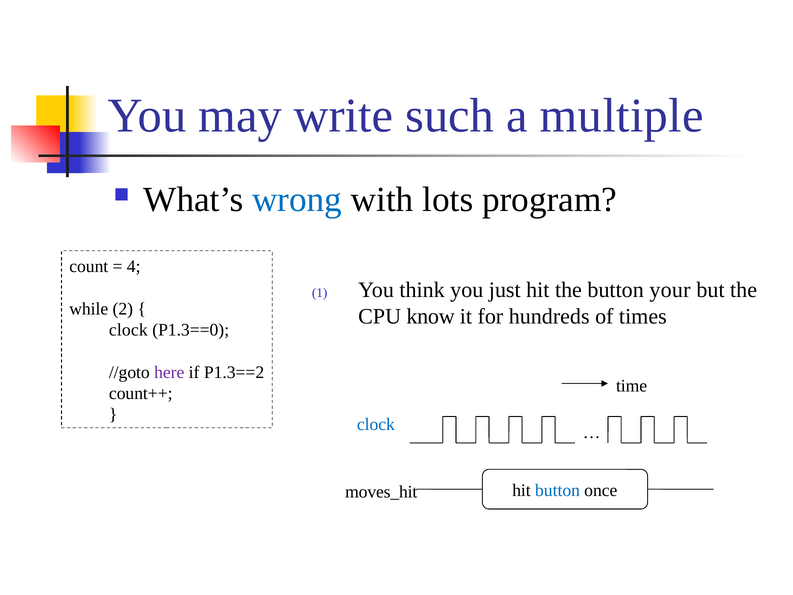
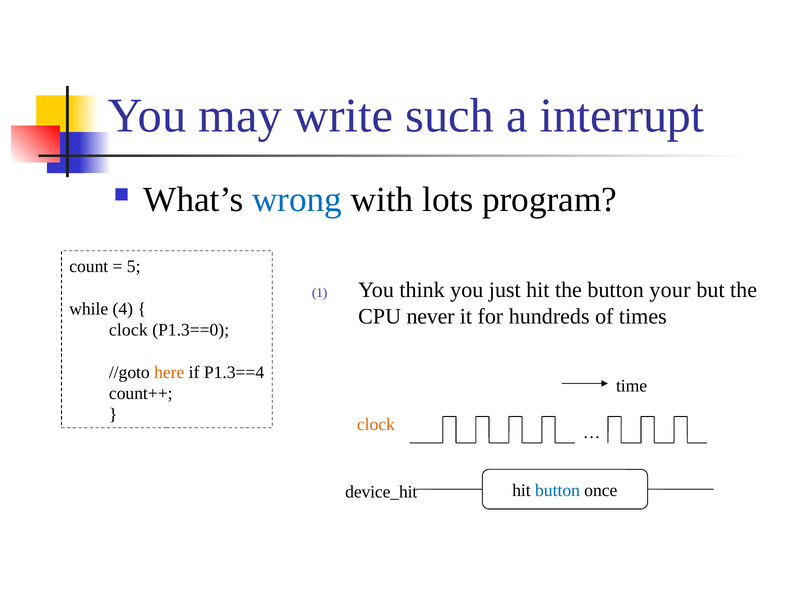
multiple: multiple -> interrupt
4: 4 -> 5
2: 2 -> 4
know: know -> never
here colour: purple -> orange
P1.3==2: P1.3==2 -> P1.3==4
clock at (376, 424) colour: blue -> orange
moves_hit: moves_hit -> device_hit
